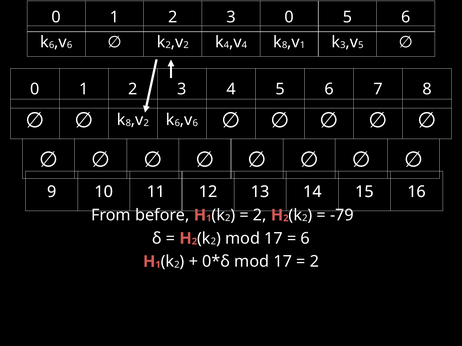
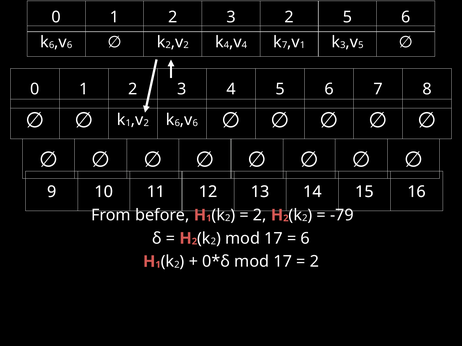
3 0: 0 -> 2
8 at (285, 45): 8 -> 7
8 at (128, 123): 8 -> 1
